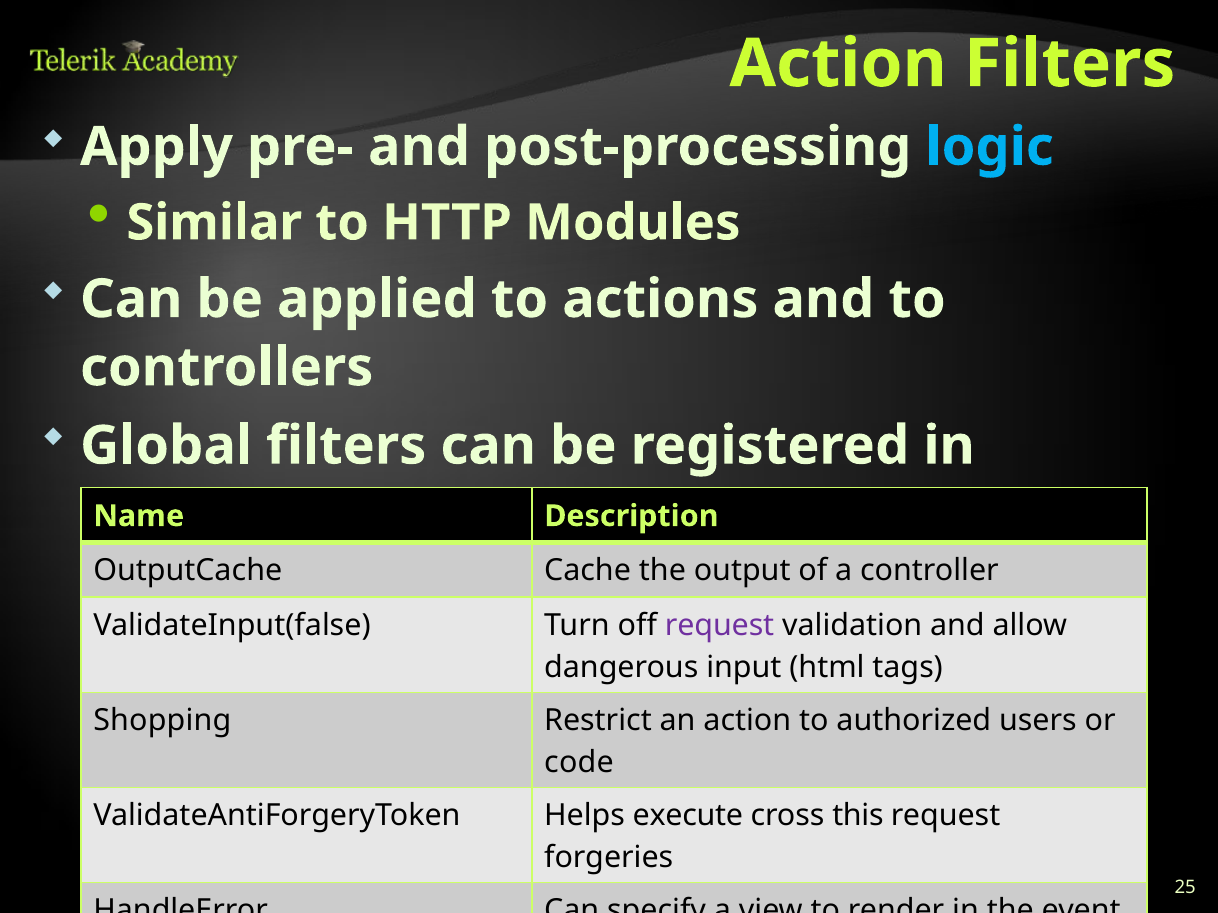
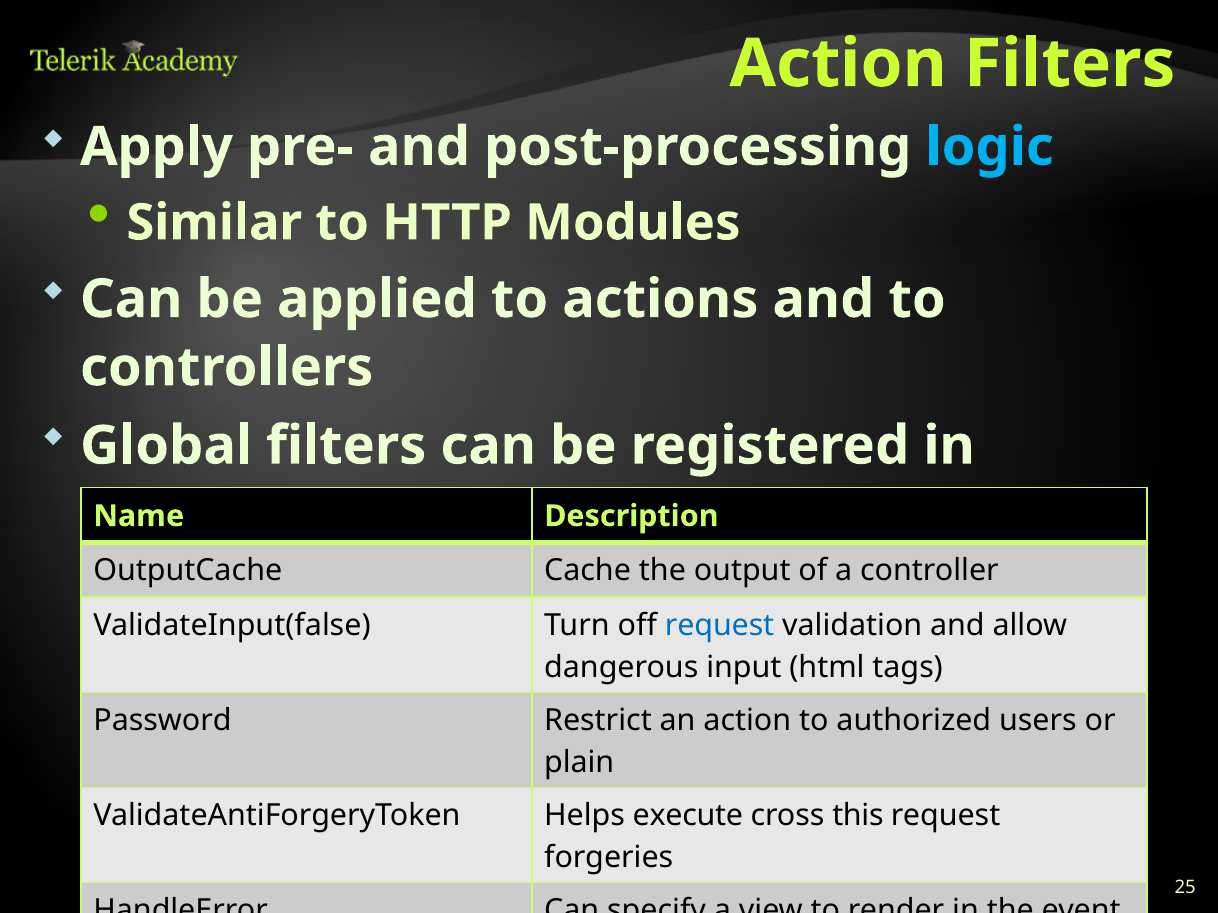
request at (720, 626) colour: purple -> blue
Shopping: Shopping -> Password
code: code -> plain
